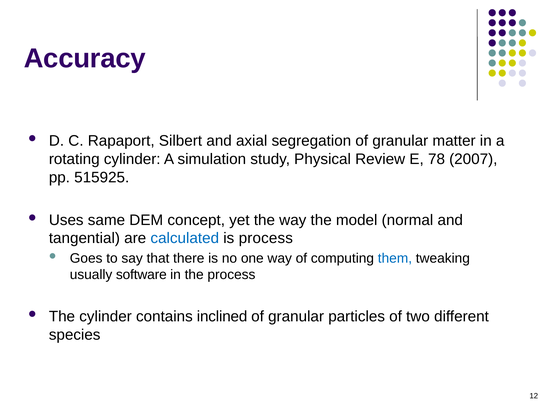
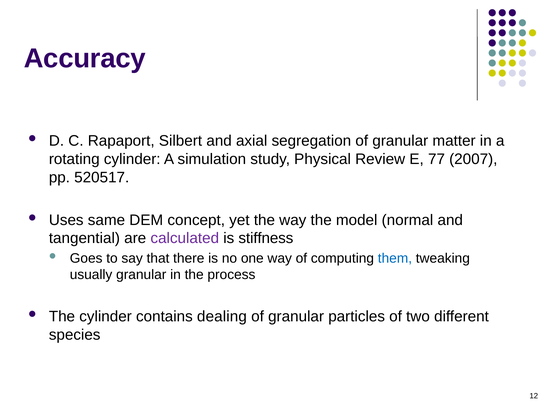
78: 78 -> 77
515925: 515925 -> 520517
calculated colour: blue -> purple
is process: process -> stiffness
usually software: software -> granular
inclined: inclined -> dealing
